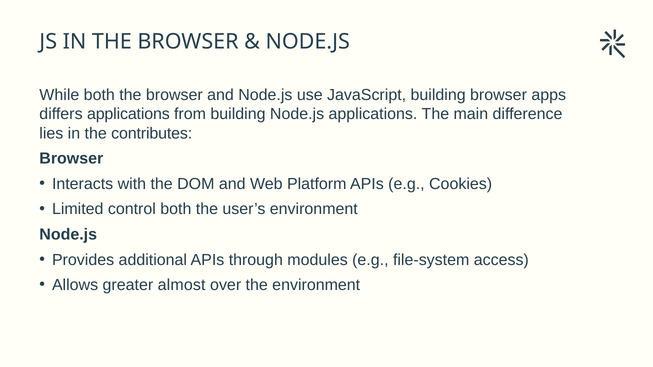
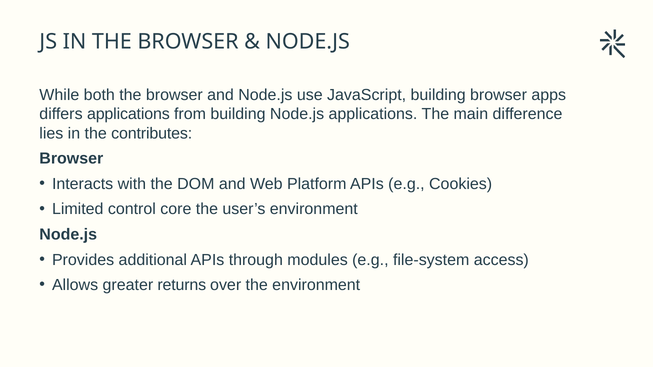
control both: both -> core
almost: almost -> returns
